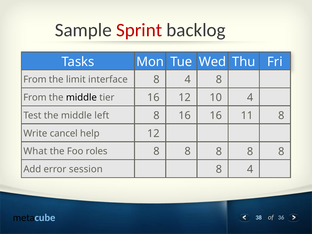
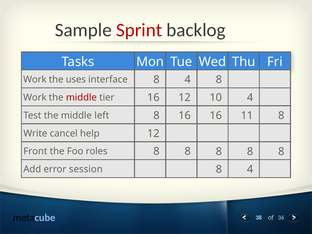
From at (35, 80): From -> Work
limit: limit -> uses
From at (35, 98): From -> Work
middle at (81, 98) colour: black -> red
What: What -> Front
